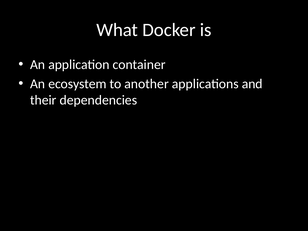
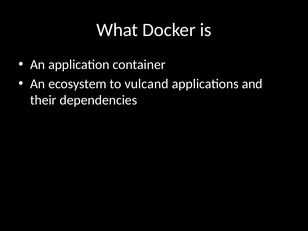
another: another -> vulcand
